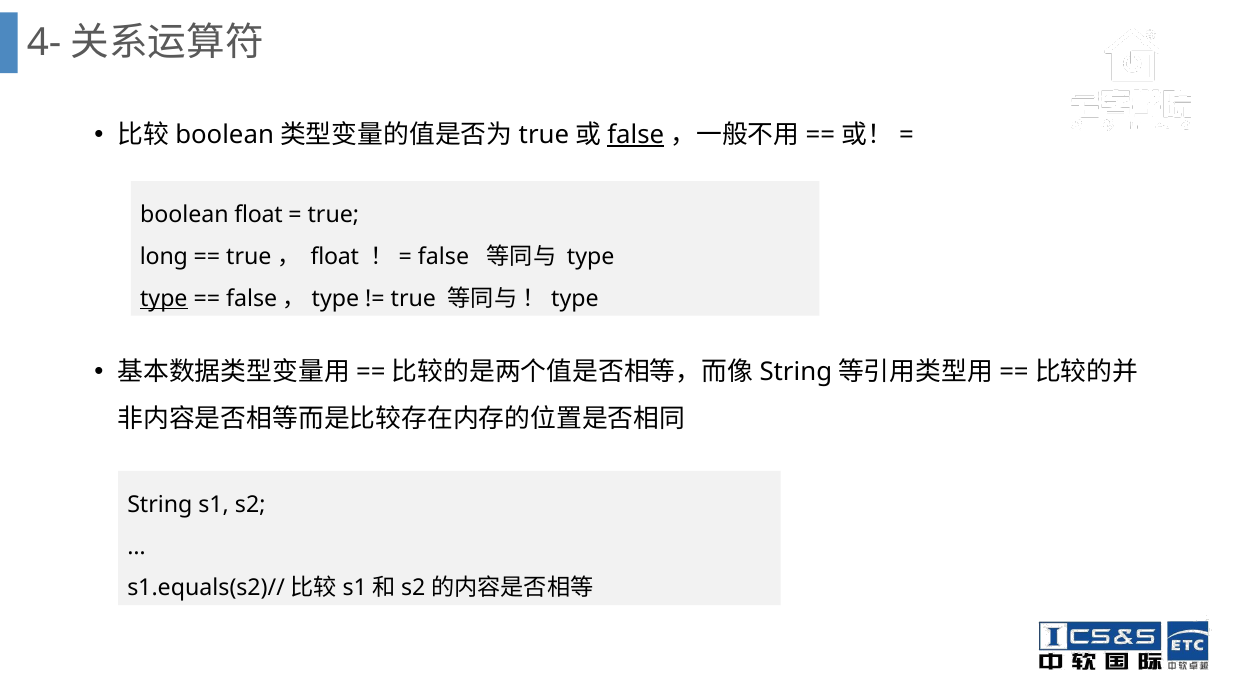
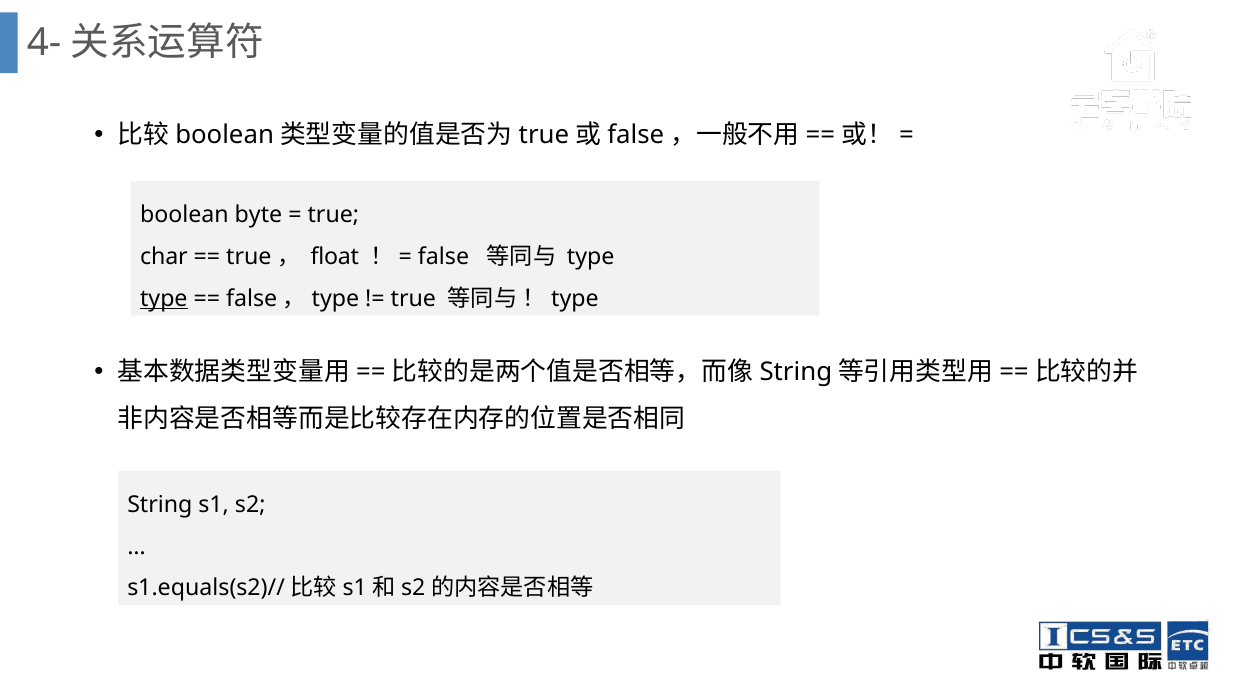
false at (636, 135) underline: present -> none
boolean float: float -> byte
long: long -> char
